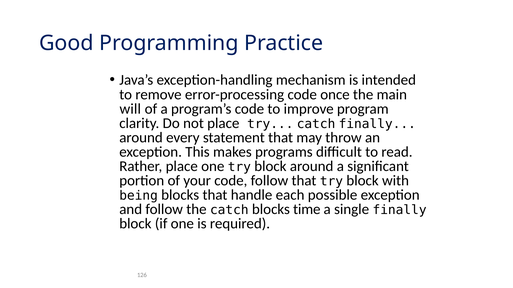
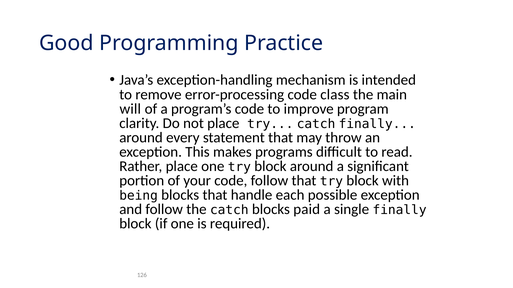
once: once -> class
time: time -> paid
